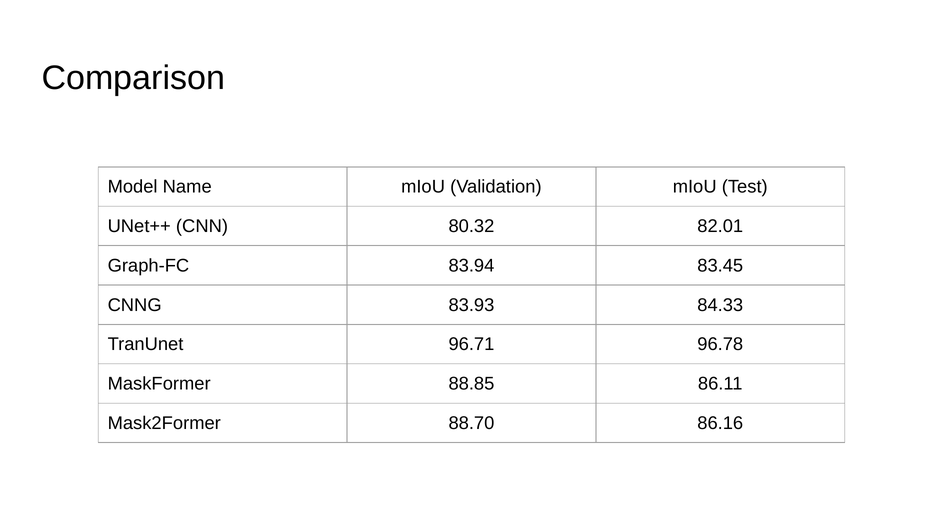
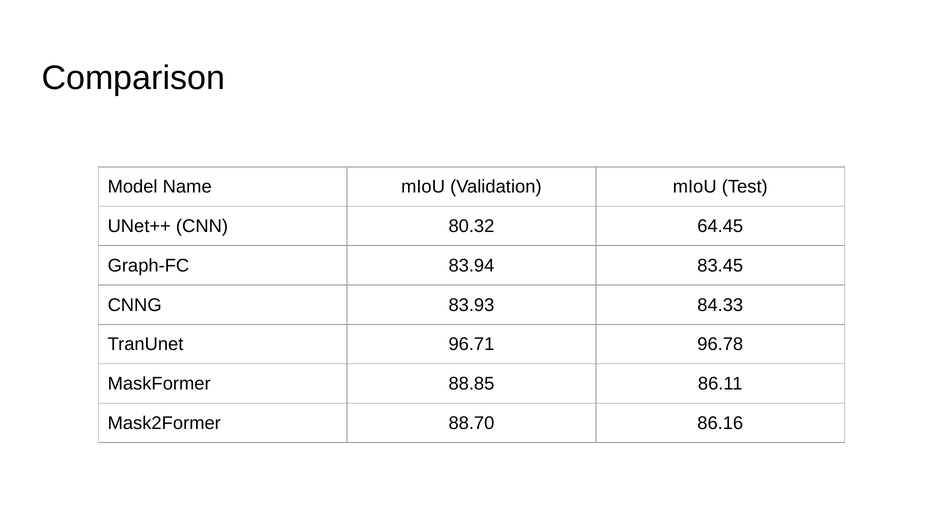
82.01: 82.01 -> 64.45
